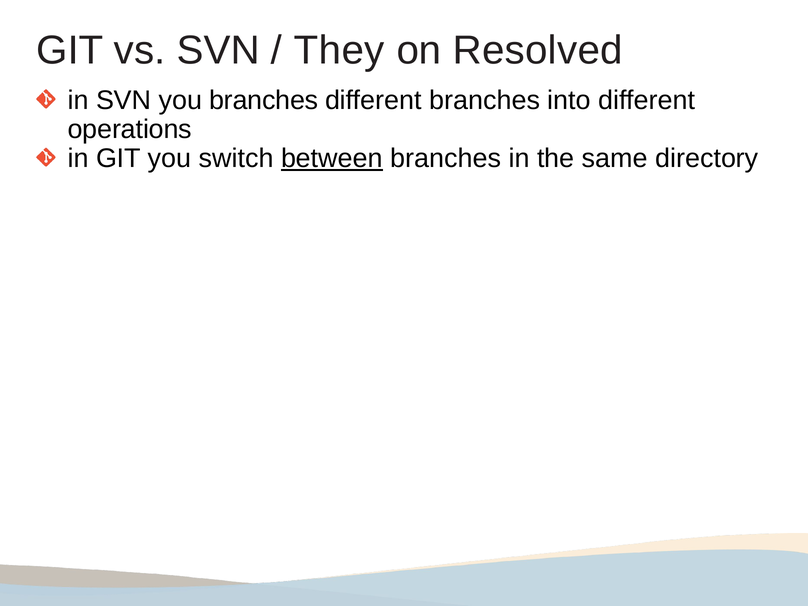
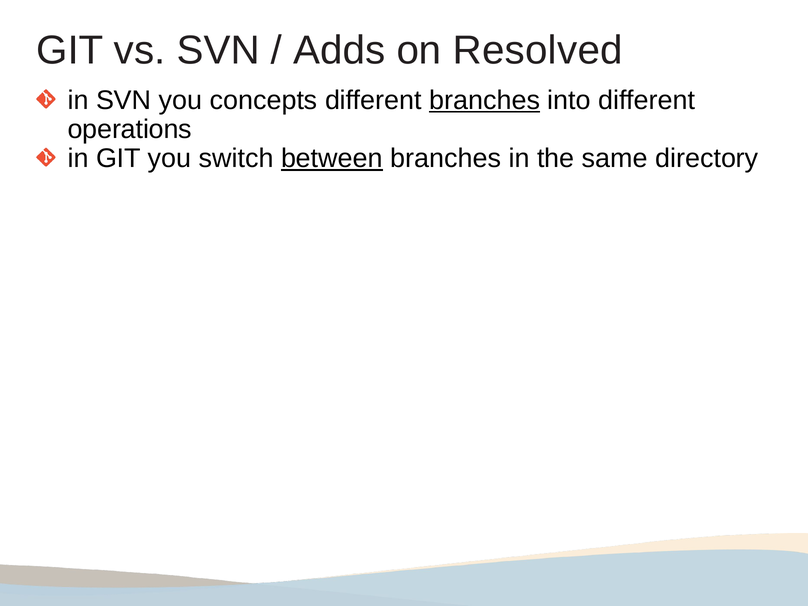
They: They -> Adds
you branches: branches -> concepts
branches at (485, 100) underline: none -> present
